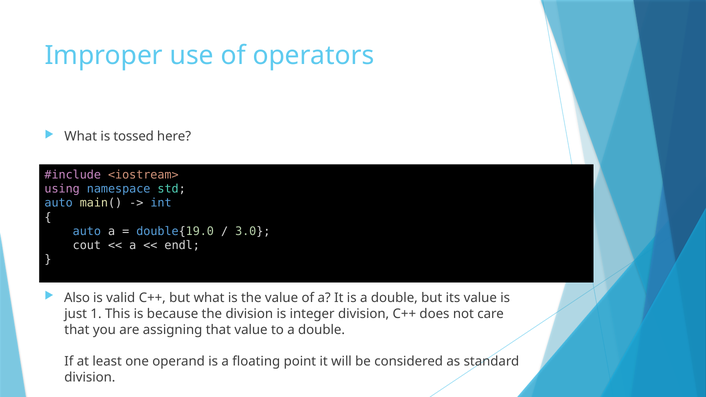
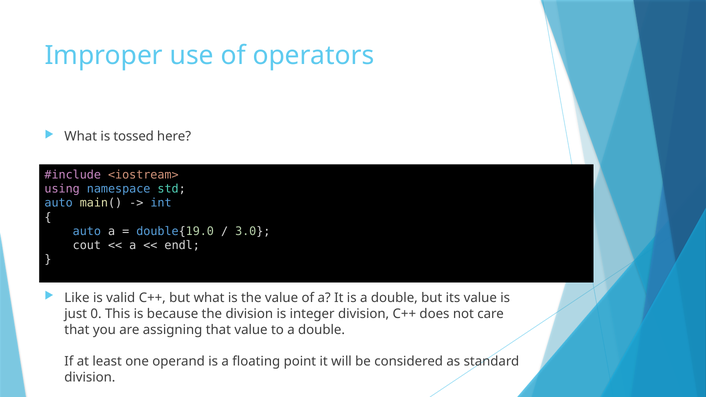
Also: Also -> Like
1: 1 -> 0
